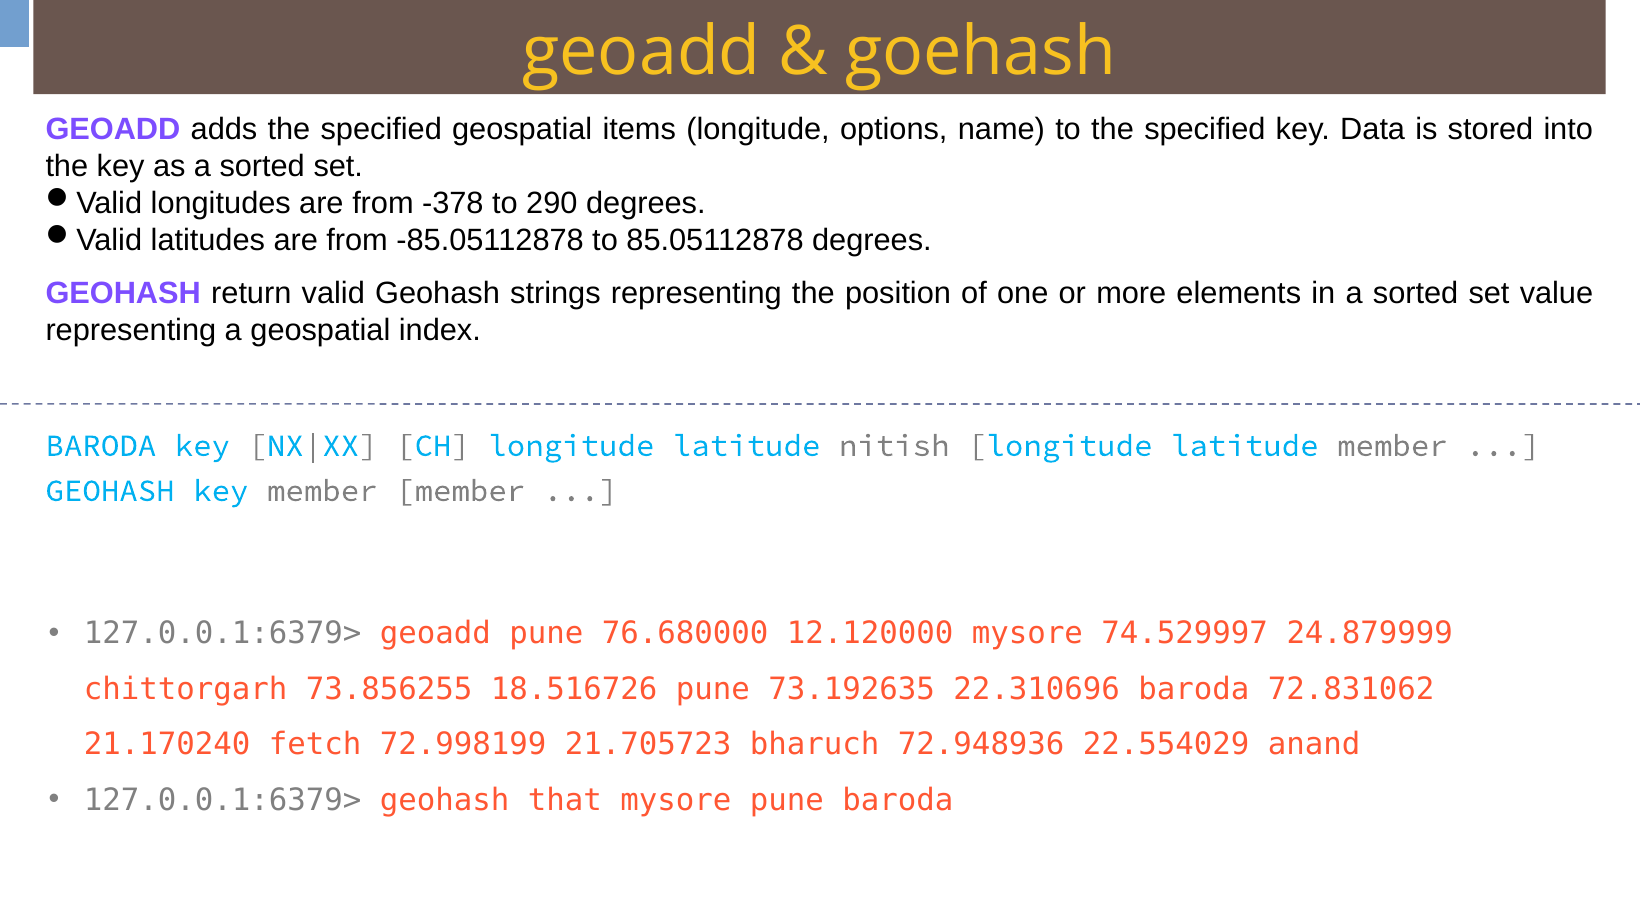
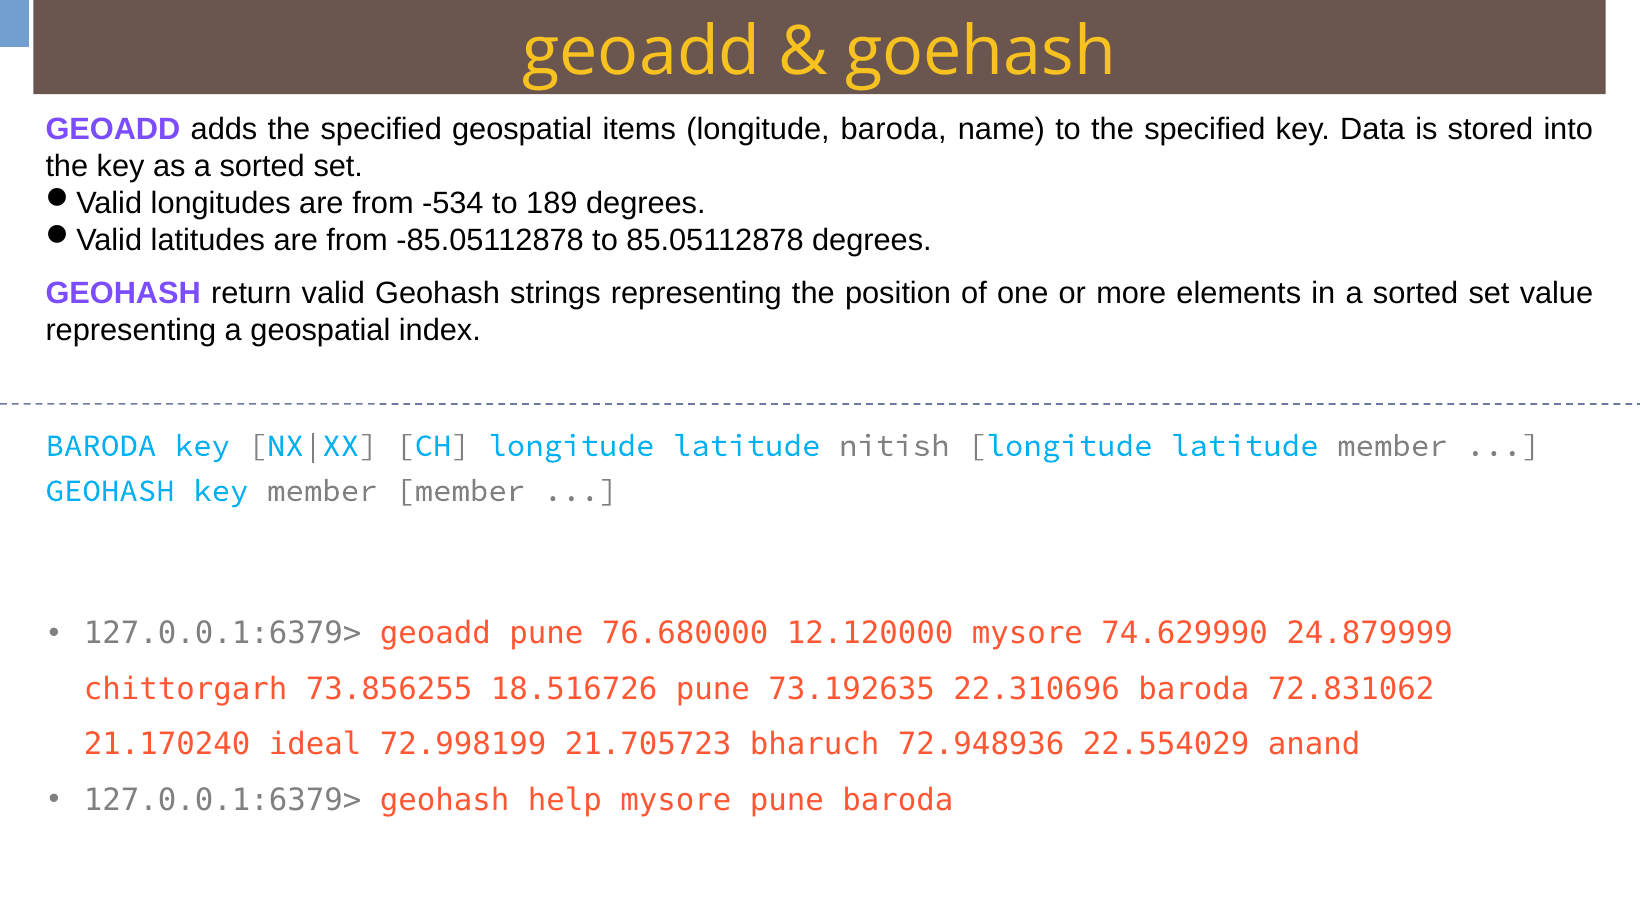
longitude options: options -> baroda
-378: -378 -> -534
290: 290 -> 189
74.529997: 74.529997 -> 74.629990
fetch: fetch -> ideal
that: that -> help
